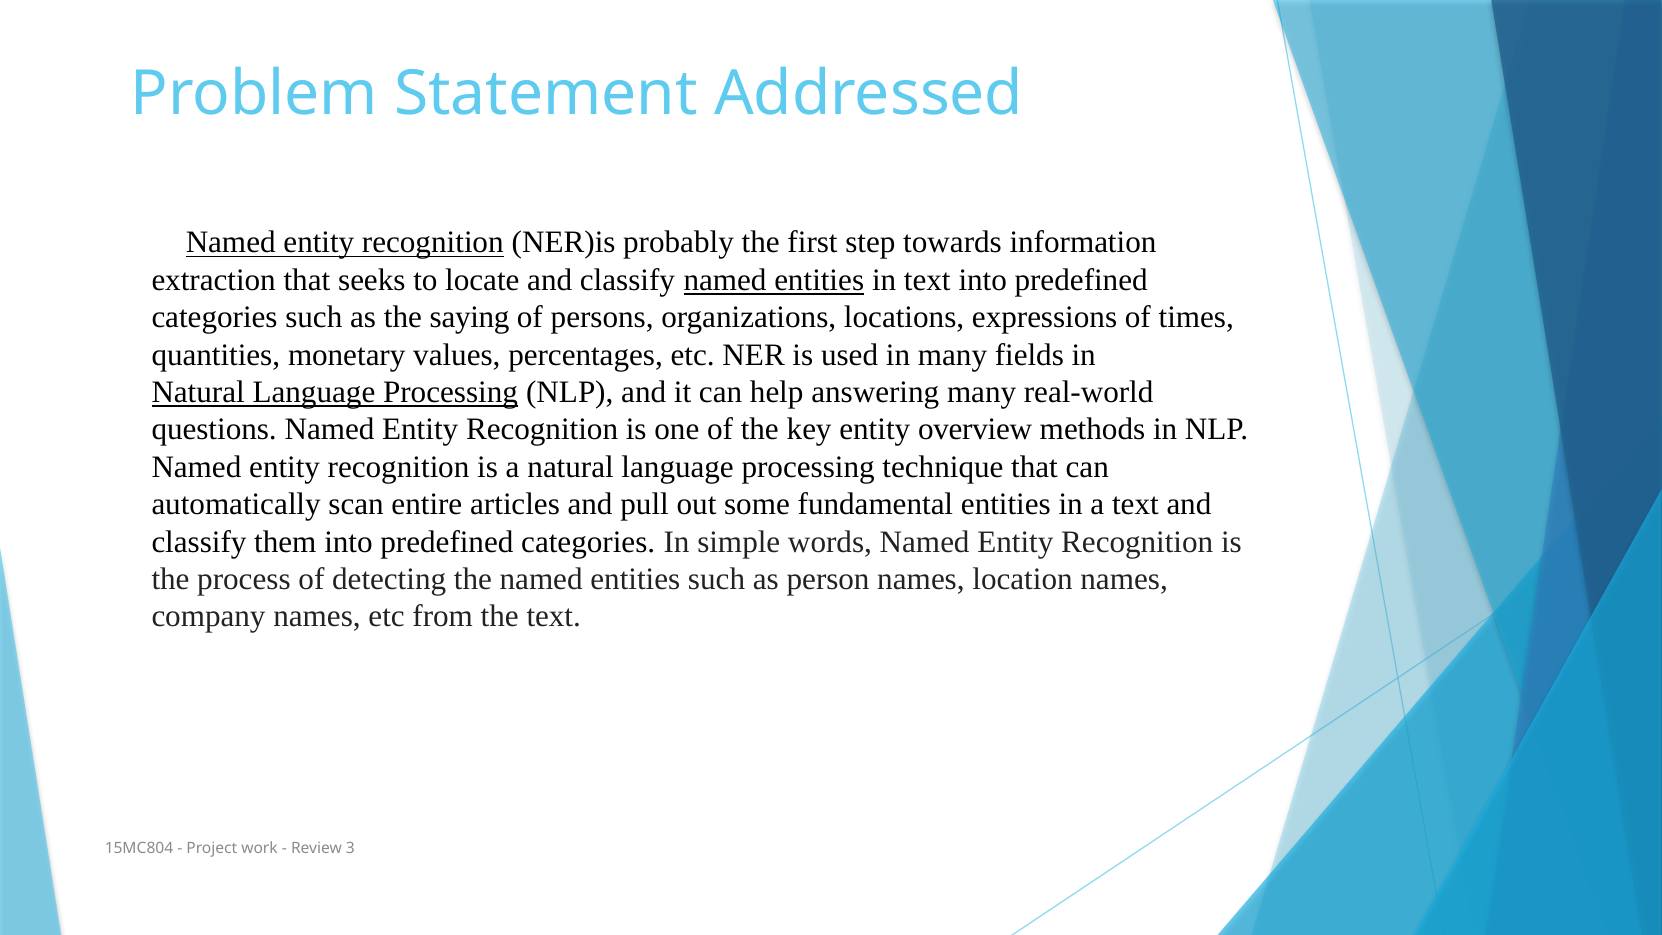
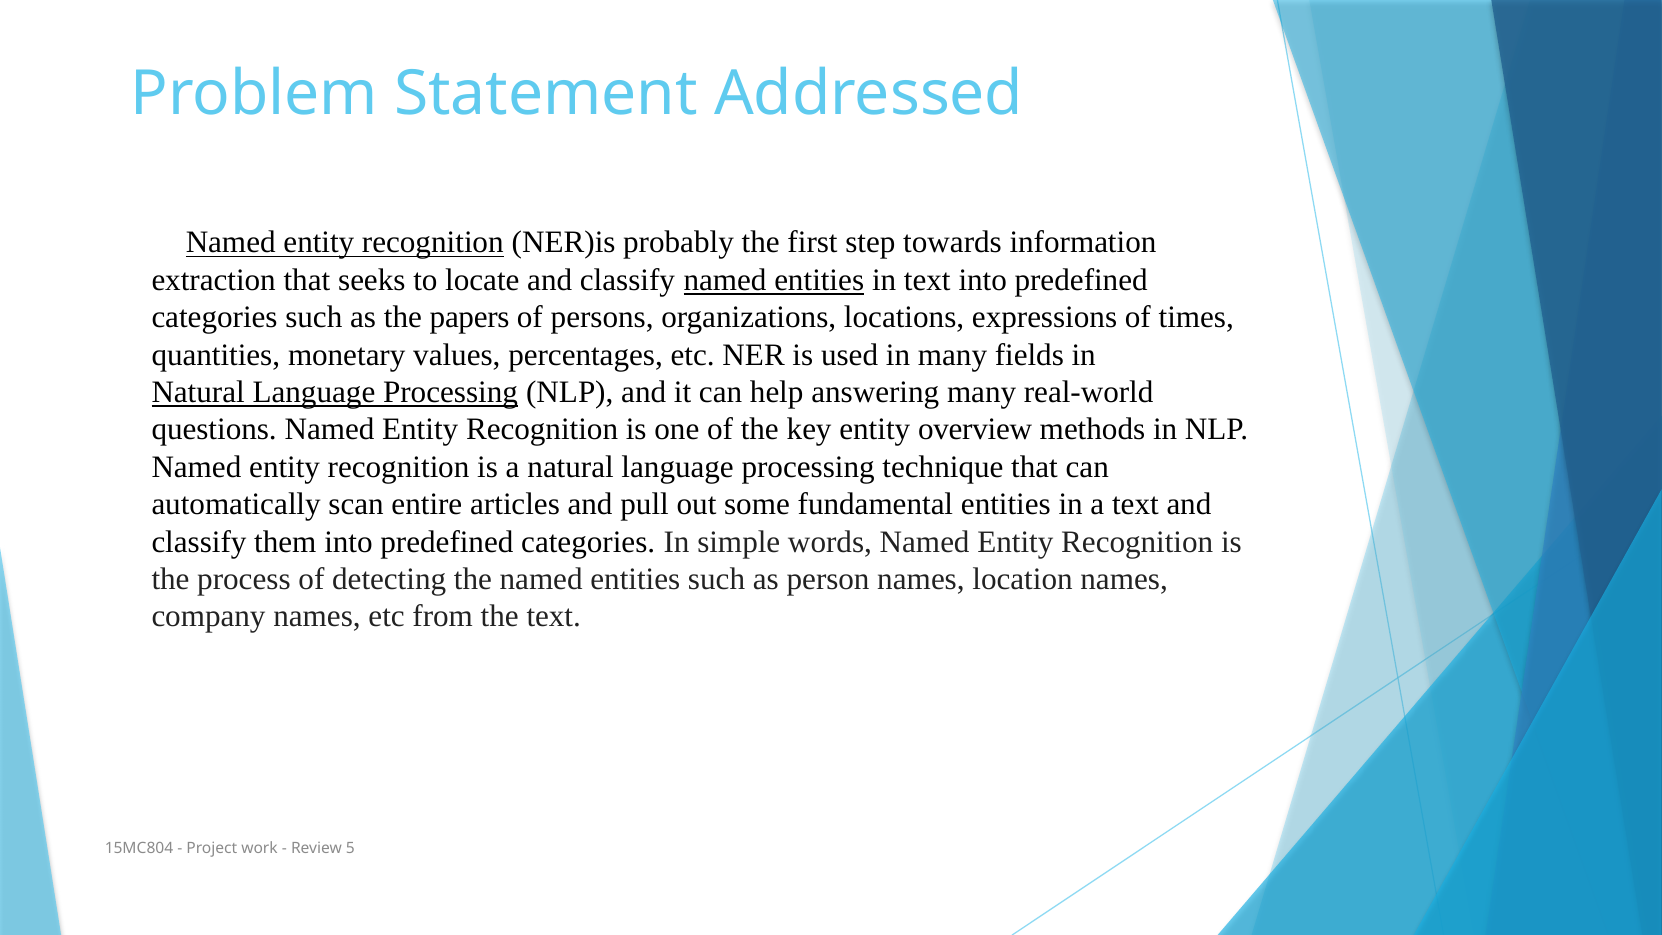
saying: saying -> papers
3: 3 -> 5
